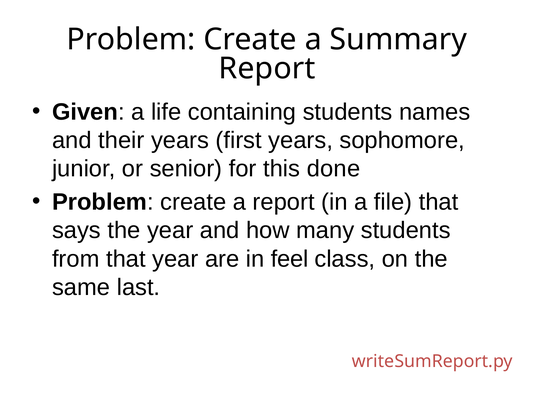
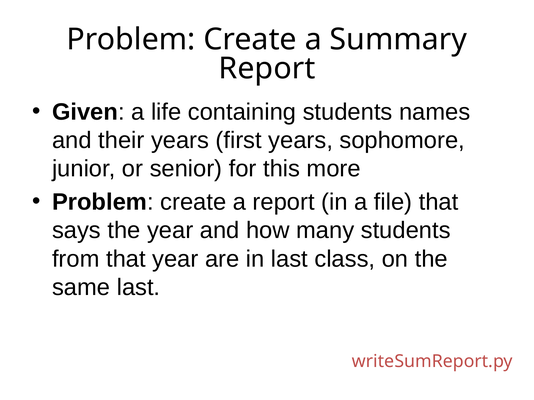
done: done -> more
in feel: feel -> last
